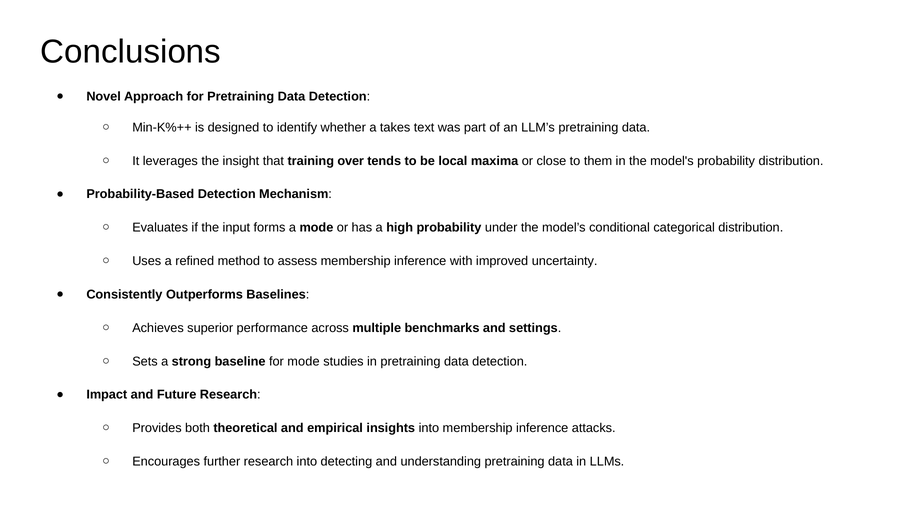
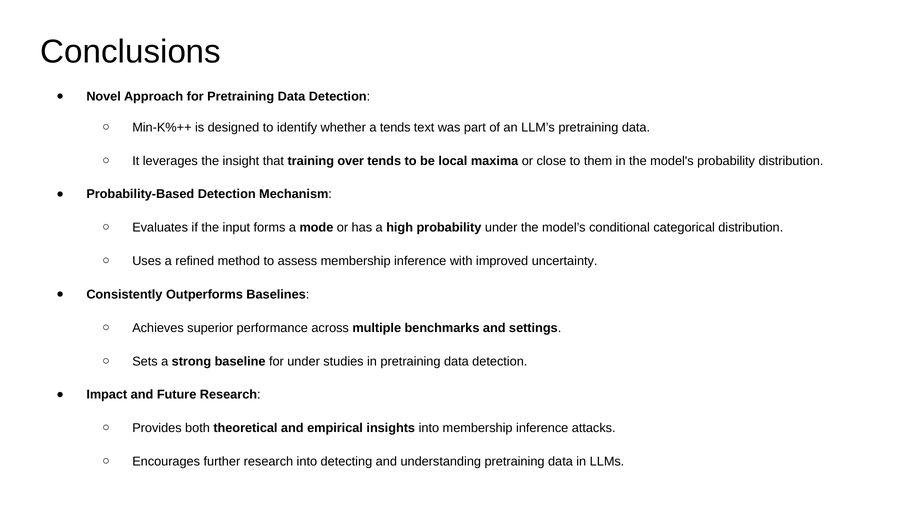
a takes: takes -> tends
for mode: mode -> under
